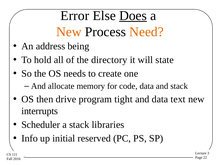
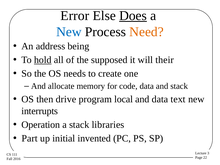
New at (69, 32) colour: orange -> blue
hold underline: none -> present
directory: directory -> supposed
state: state -> their
tight: tight -> local
Scheduler: Scheduler -> Operation
Info: Info -> Part
reserved: reserved -> invented
